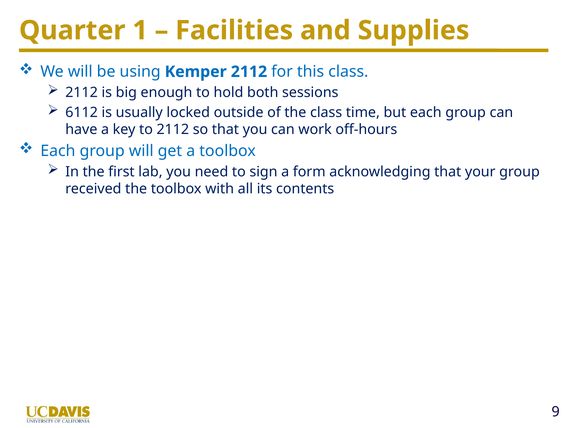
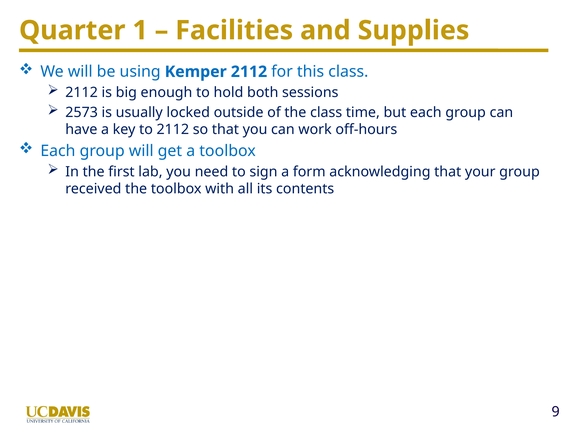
6112: 6112 -> 2573
